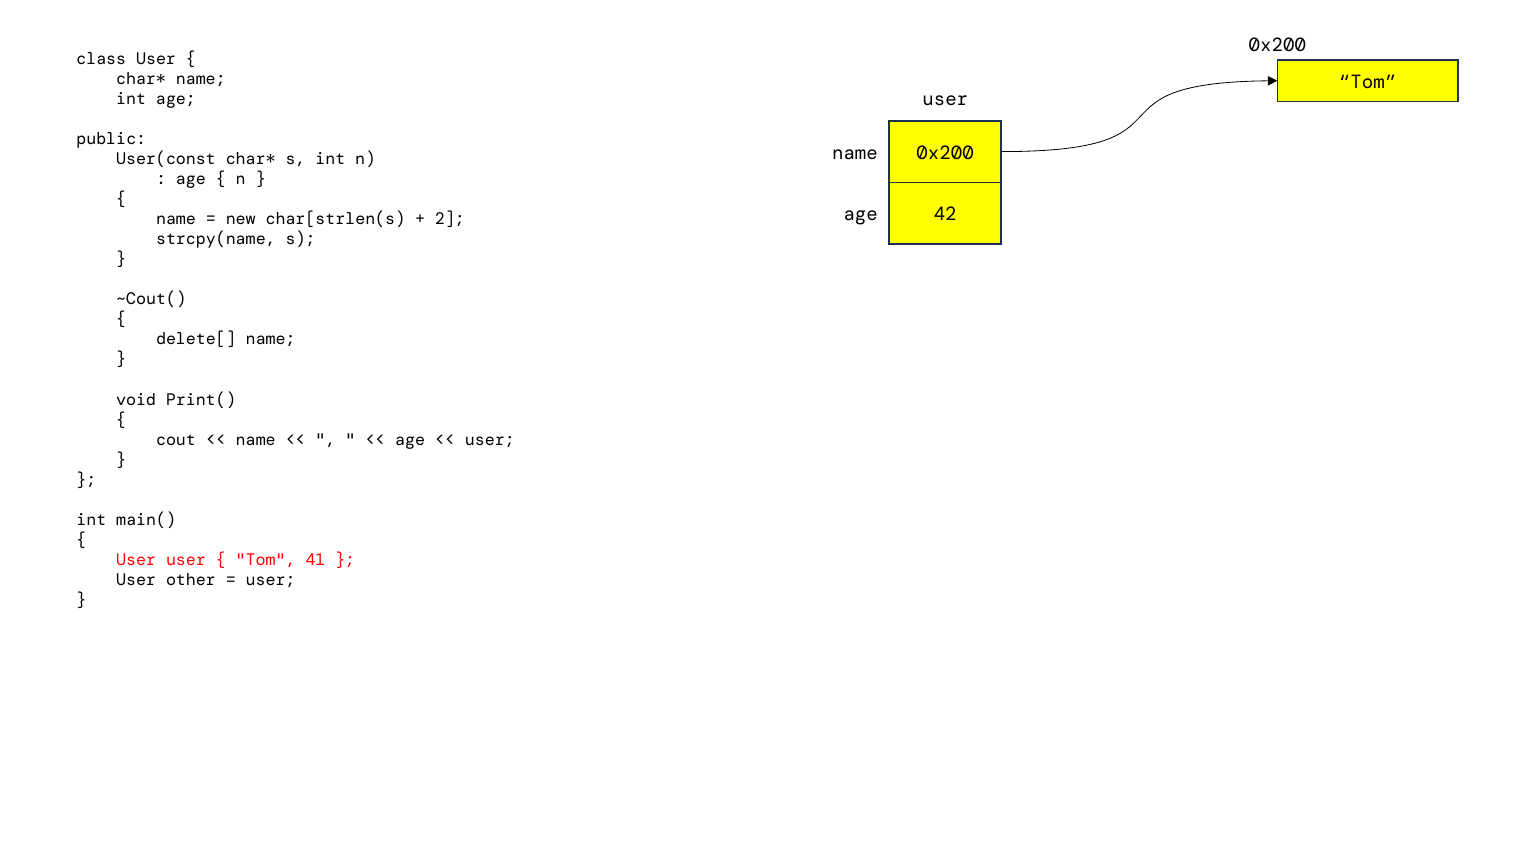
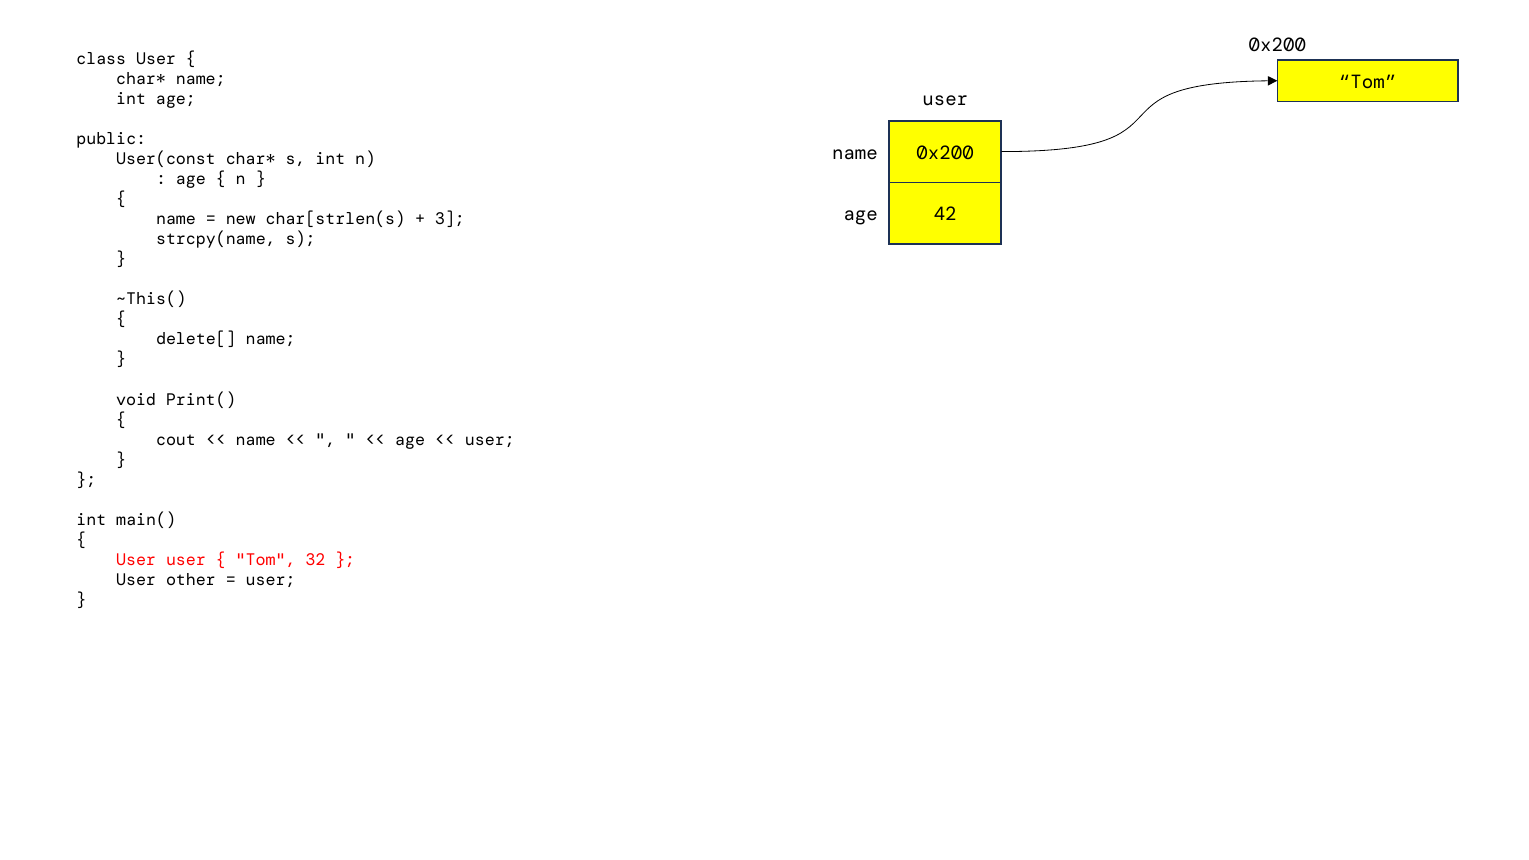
2: 2 -> 3
~Cout(: ~Cout( -> ~This(
41: 41 -> 32
